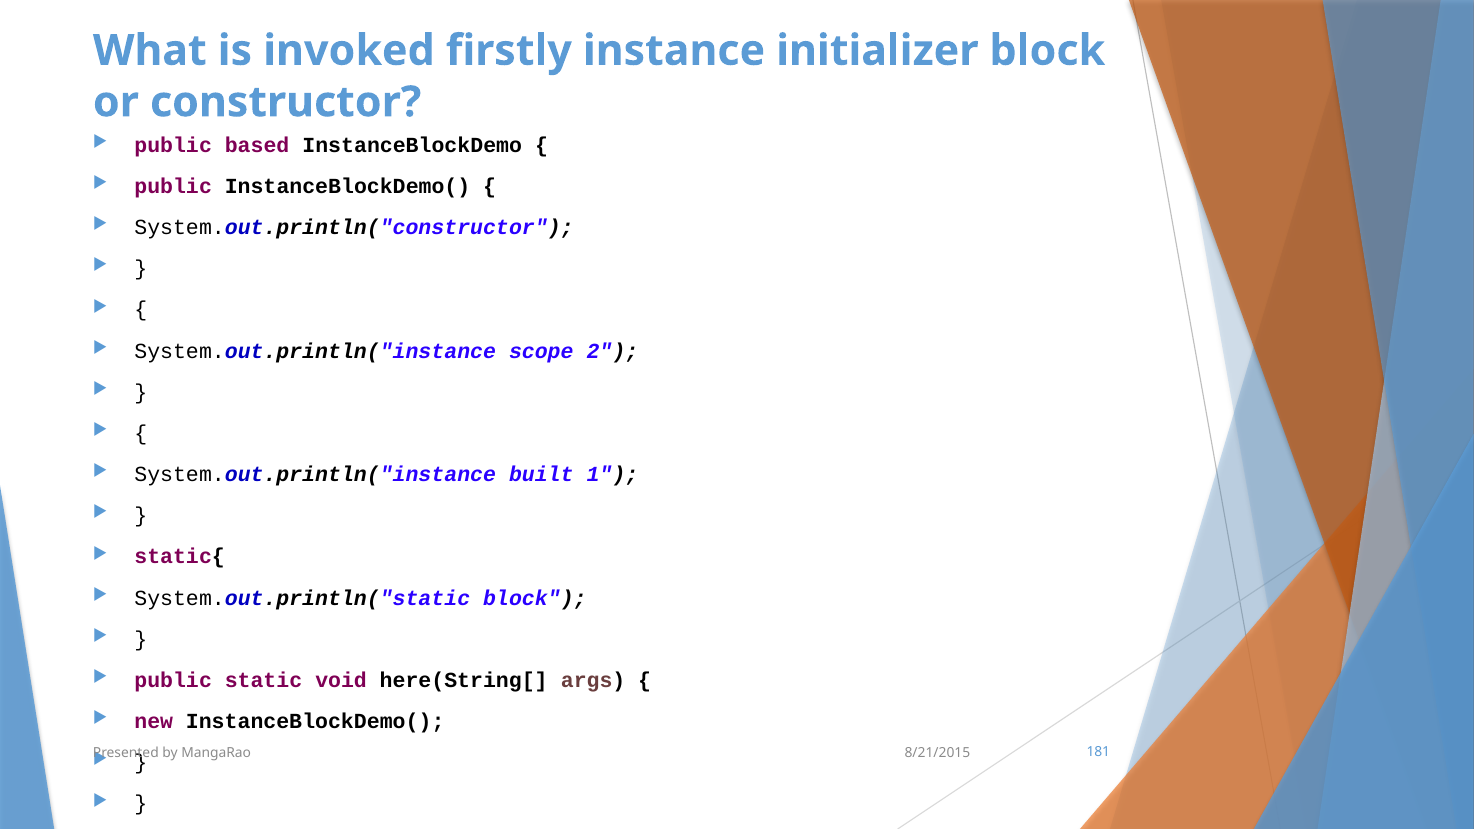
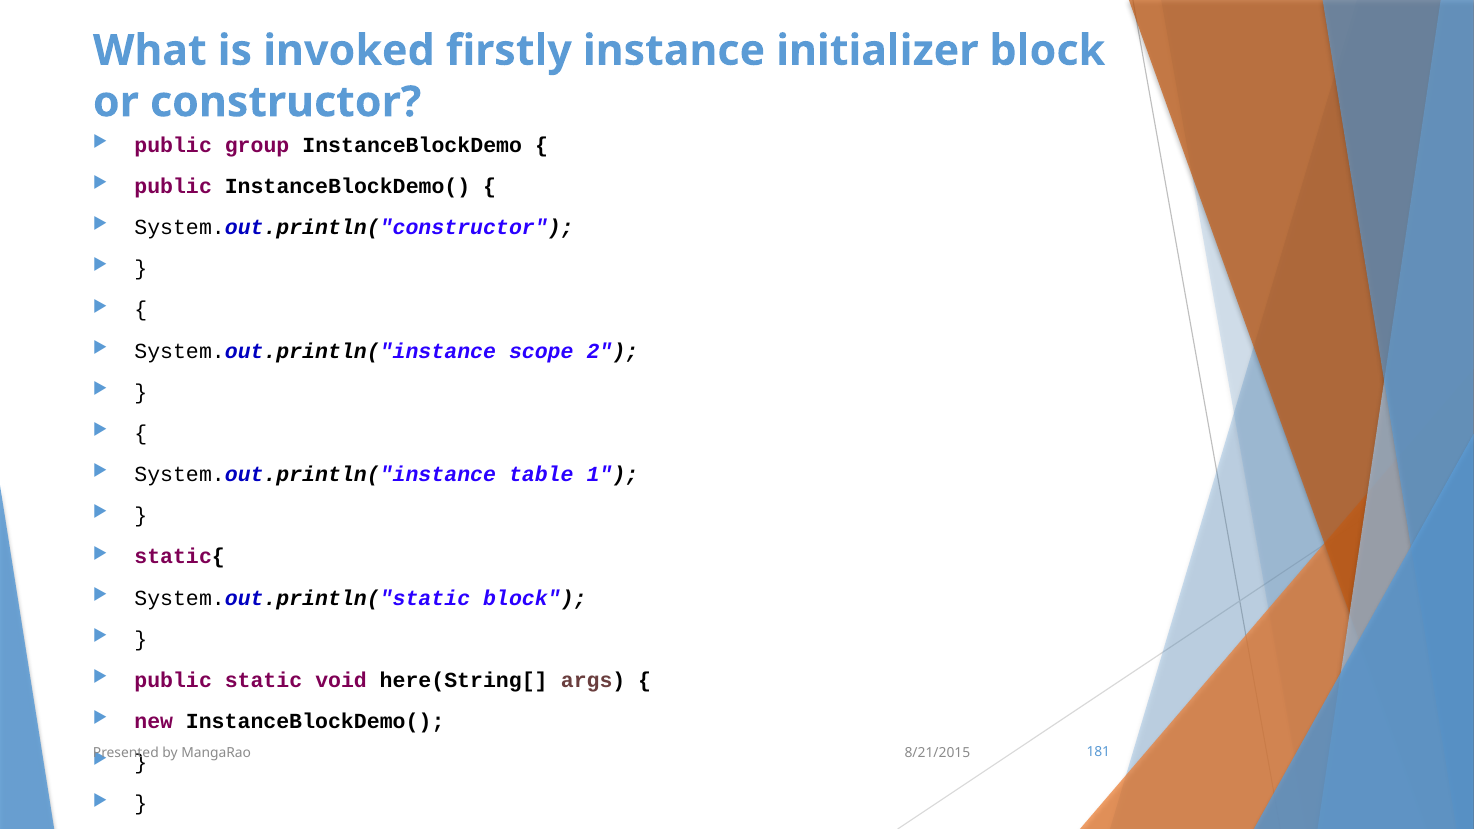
based: based -> group
built: built -> table
